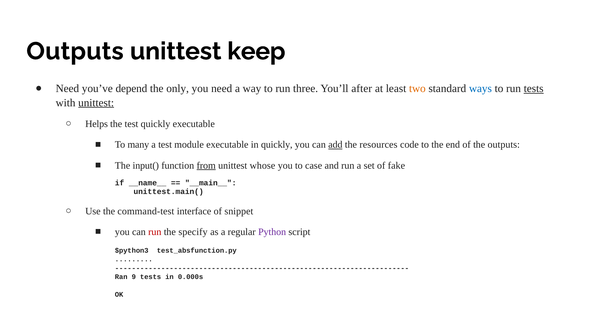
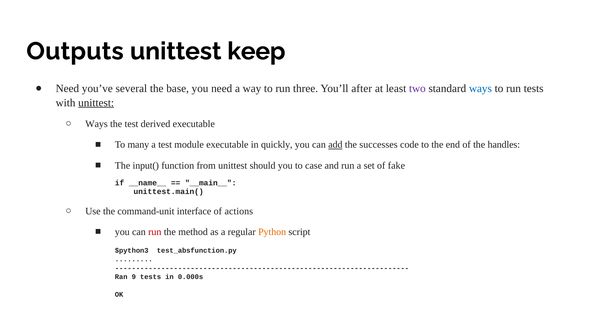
depend: depend -> several
only: only -> base
two colour: orange -> purple
tests at (534, 89) underline: present -> none
Helps at (97, 124): Helps -> Ways
test quickly: quickly -> derived
resources: resources -> successes
the outputs: outputs -> handles
from underline: present -> none
whose: whose -> should
command-test: command-test -> command-unit
snippet: snippet -> actions
specify: specify -> method
Python colour: purple -> orange
